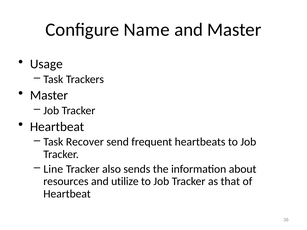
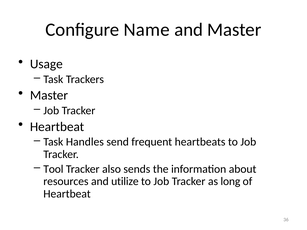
Recover: Recover -> Handles
Line: Line -> Tool
that: that -> long
